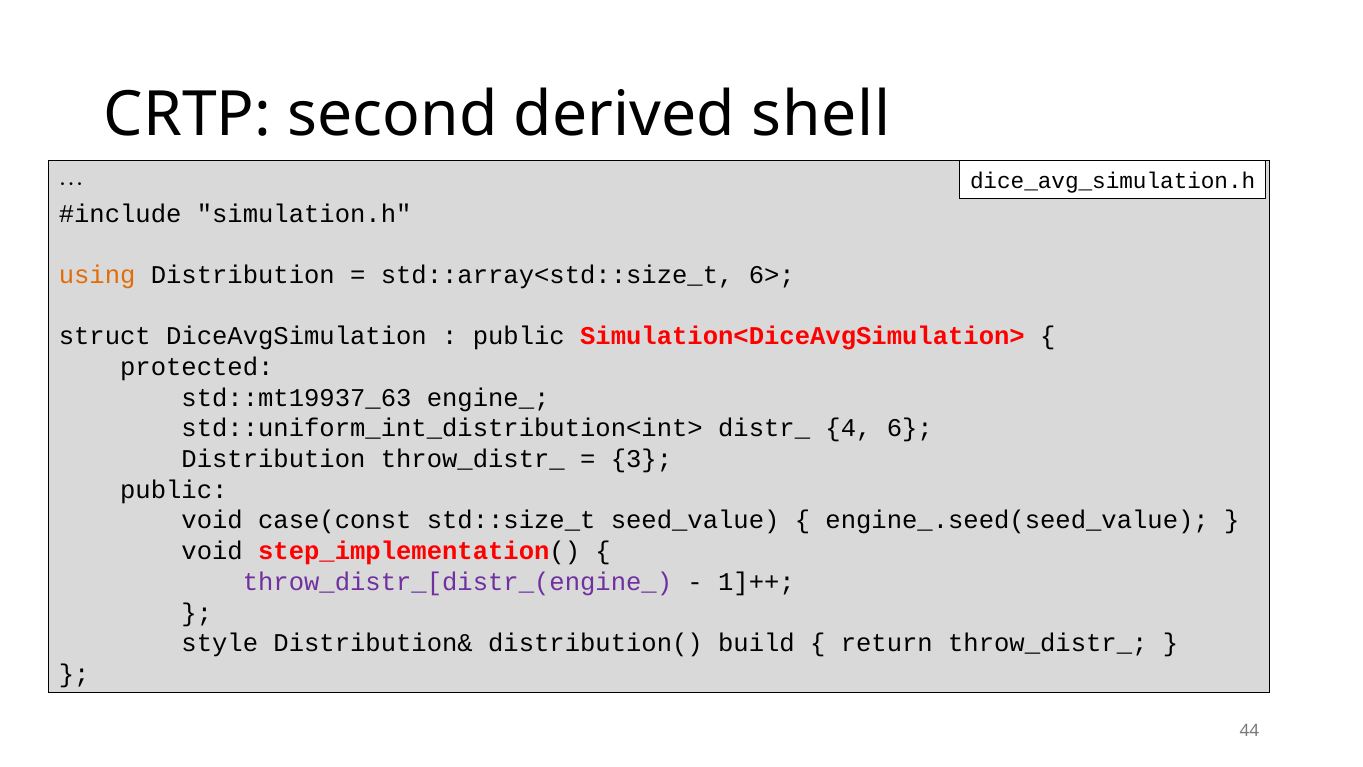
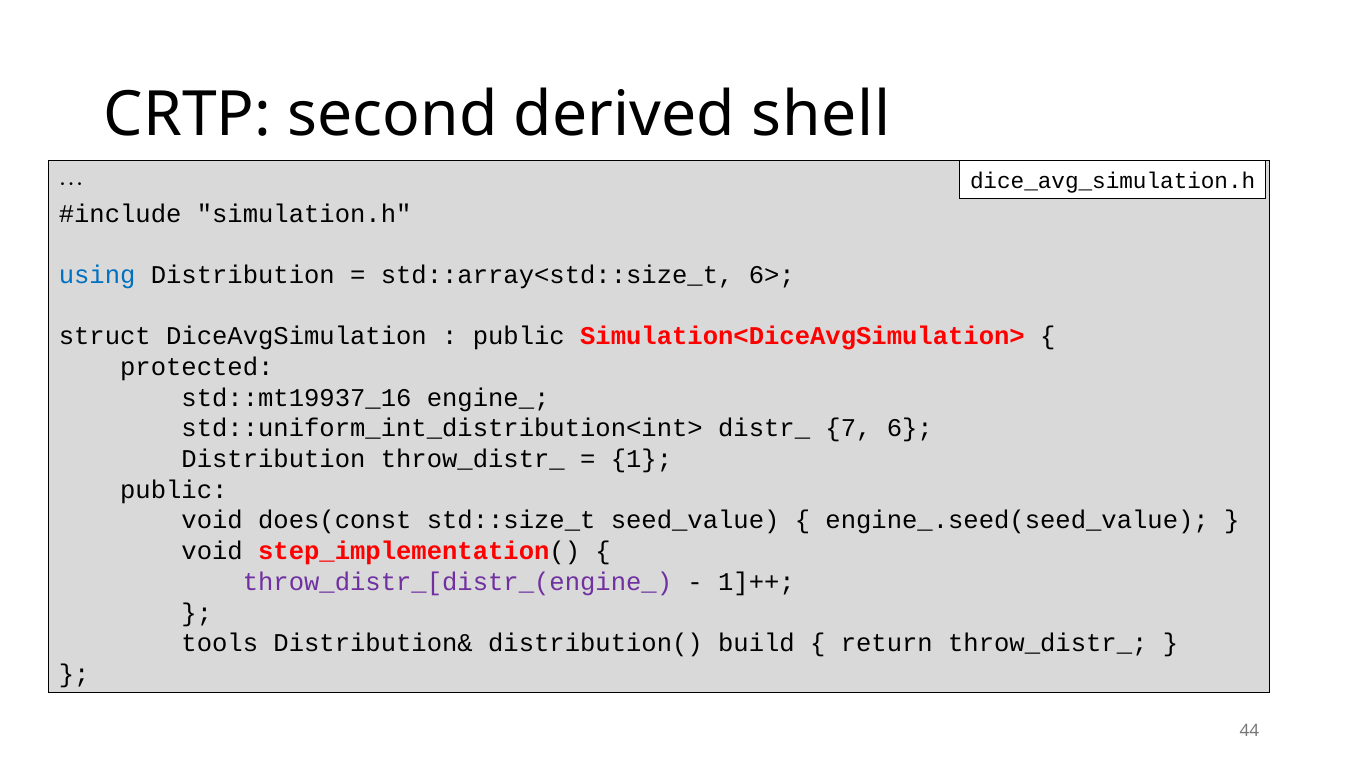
using colour: orange -> blue
std::mt19937_63: std::mt19937_63 -> std::mt19937_16
4: 4 -> 7
3: 3 -> 1
case(const: case(const -> does(const
style: style -> tools
